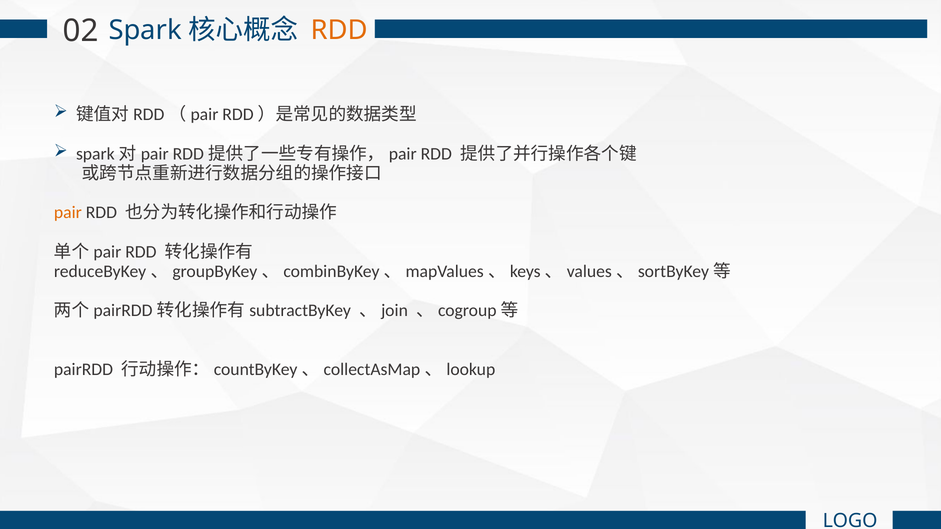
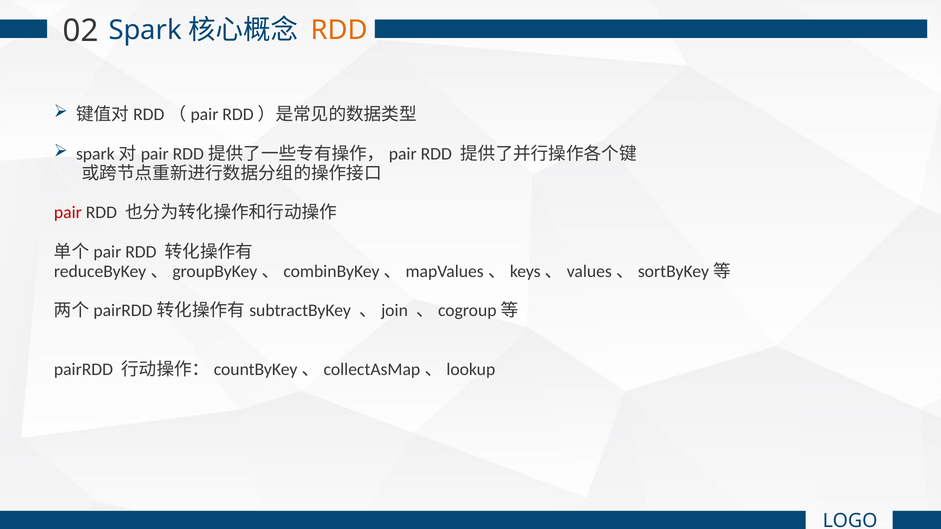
pair colour: orange -> red
